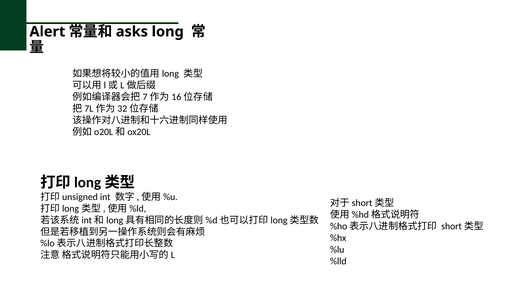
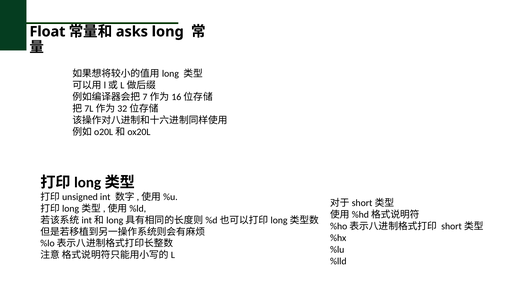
Alert: Alert -> Float
